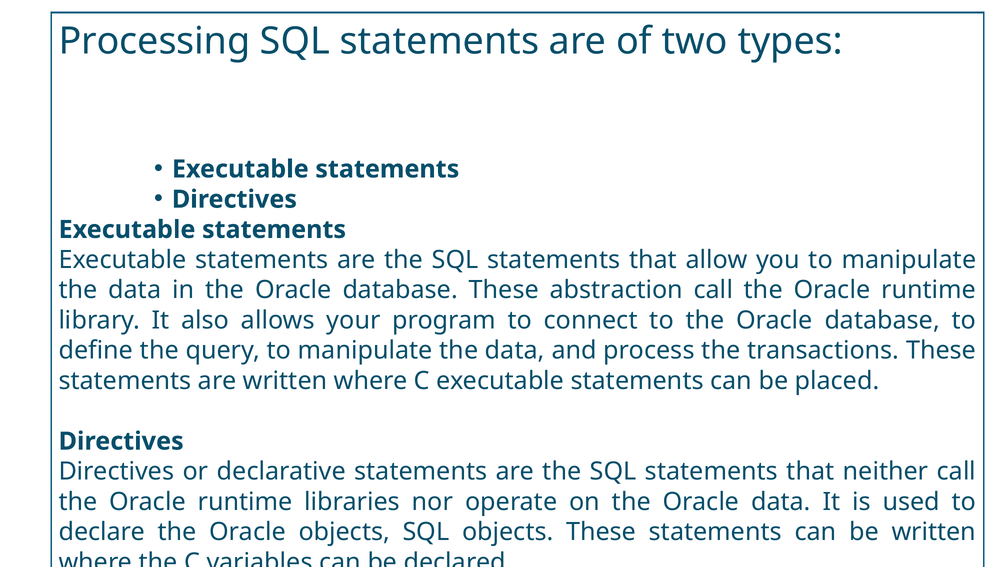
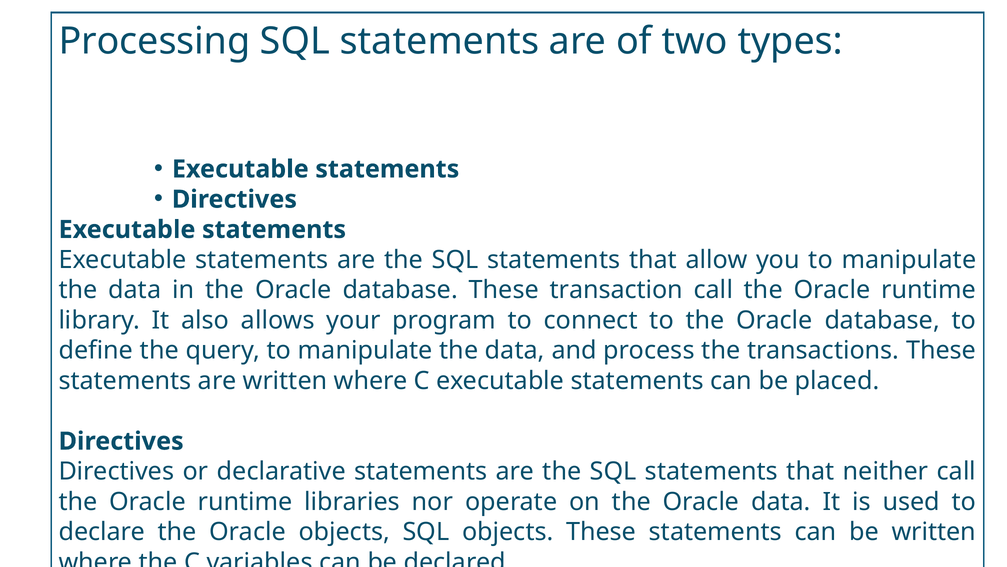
abstraction: abstraction -> transaction
